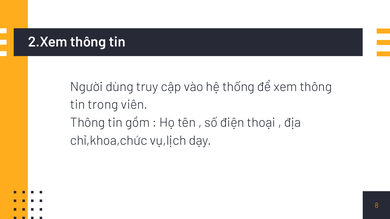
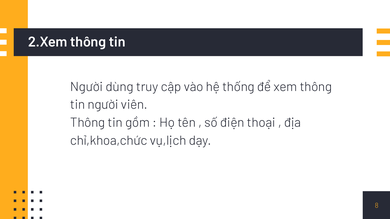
trong: trong -> người
